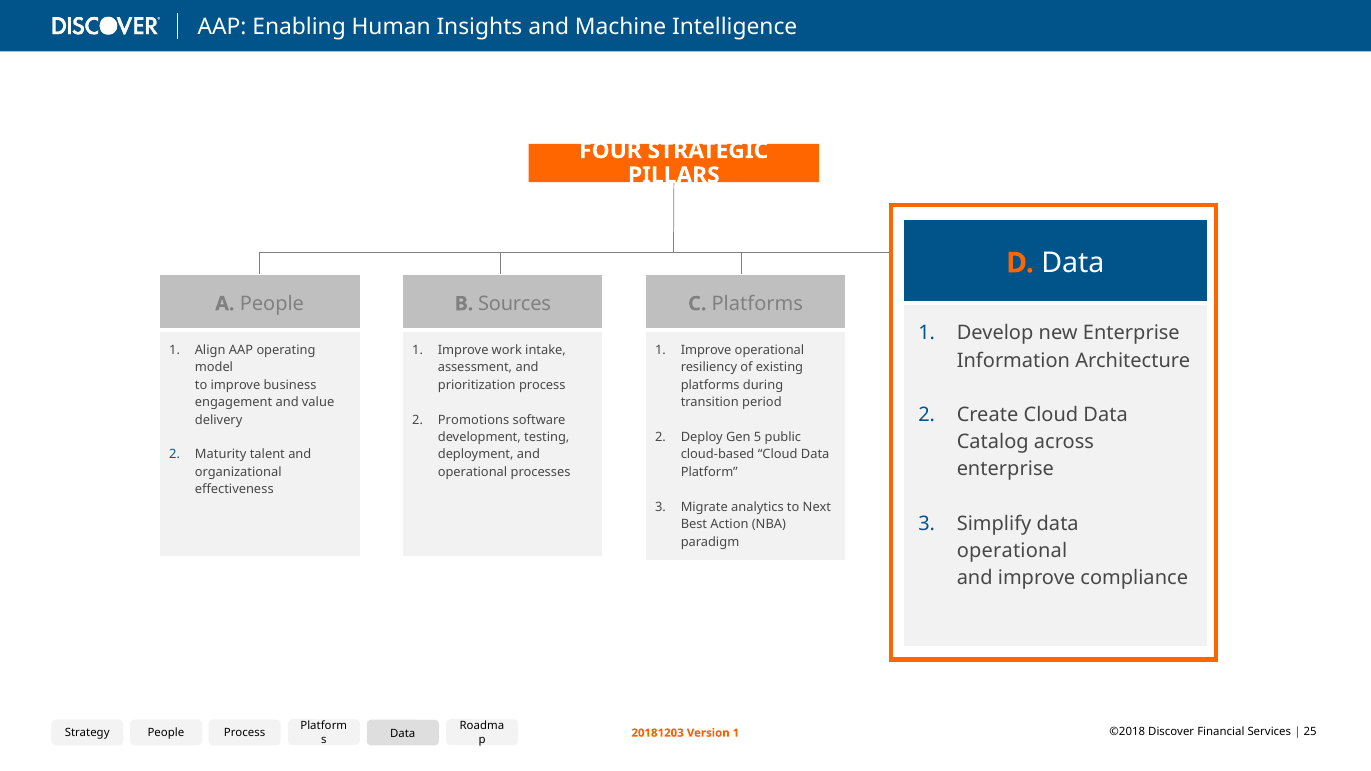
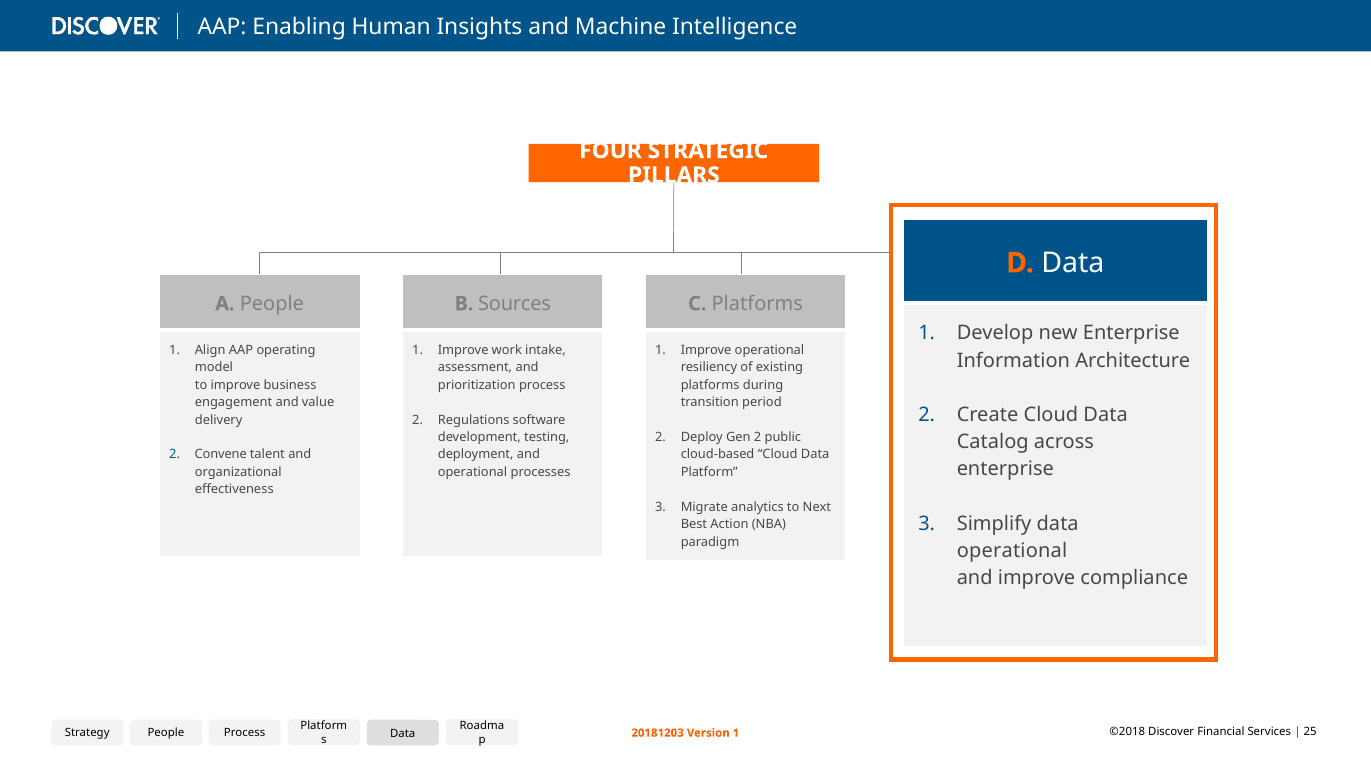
Promotions: Promotions -> Regulations
Gen 5: 5 -> 2
Maturity: Maturity -> Convene
